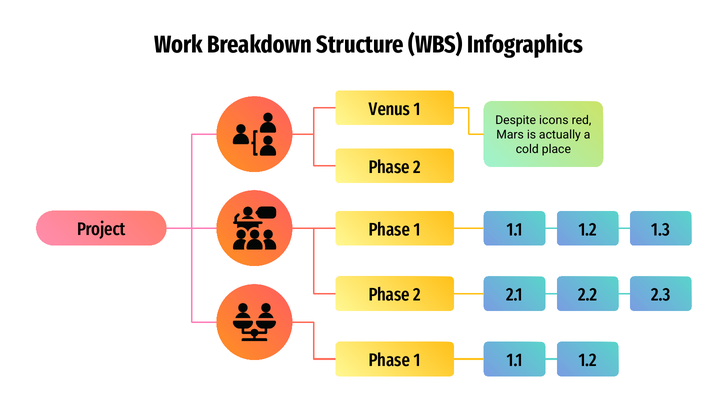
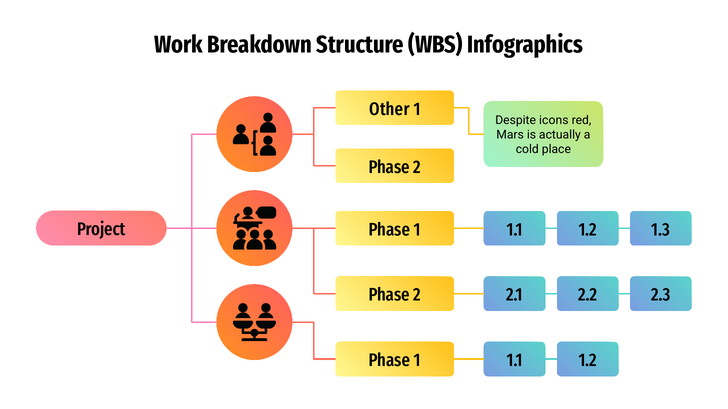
Venus: Venus -> Other
